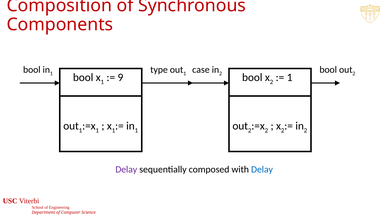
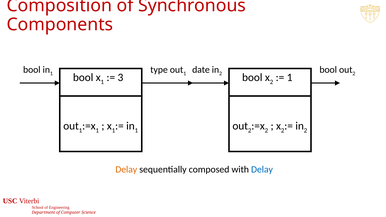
case: case -> date
9: 9 -> 3
Delay at (126, 170) colour: purple -> orange
